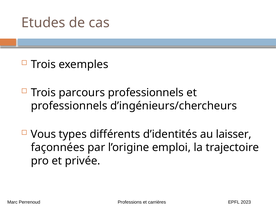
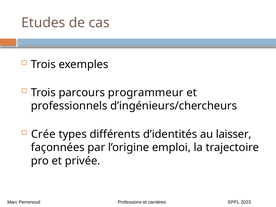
parcours professionnels: professionnels -> programmeur
Vous: Vous -> Crée
